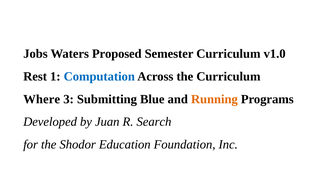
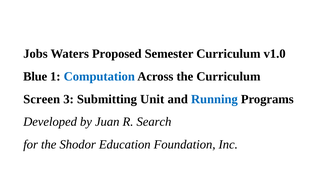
Rest: Rest -> Blue
Where: Where -> Screen
Blue: Blue -> Unit
Running colour: orange -> blue
